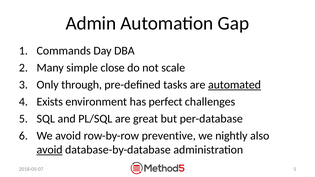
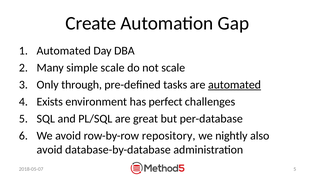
Admin: Admin -> Create
Commands at (64, 51): Commands -> Automated
simple close: close -> scale
preventive: preventive -> repository
avoid at (50, 150) underline: present -> none
